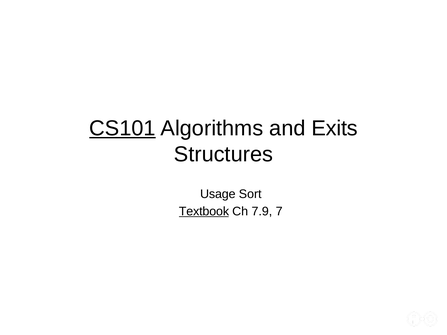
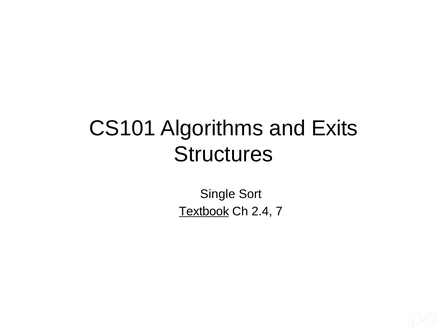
CS101 underline: present -> none
Usage: Usage -> Single
7.9: 7.9 -> 2.4
